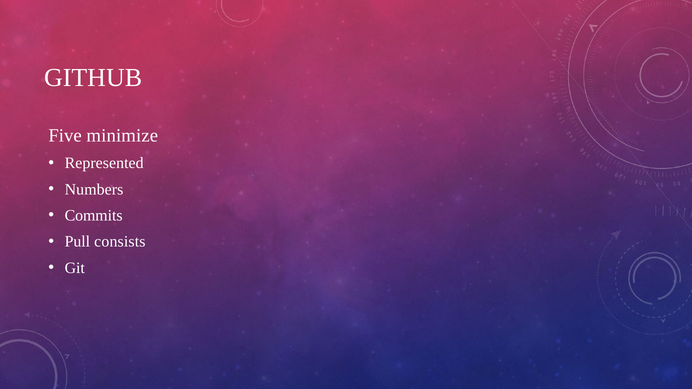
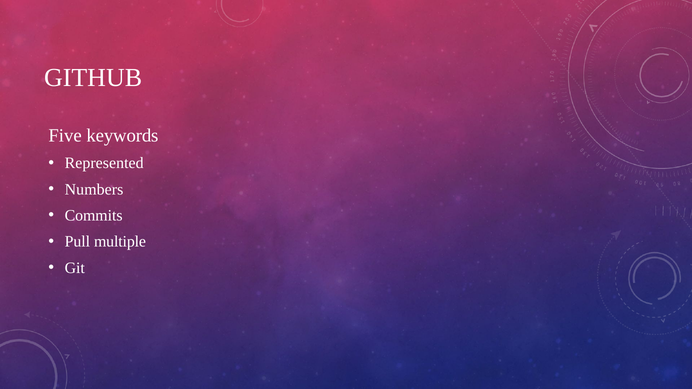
minimize: minimize -> keywords
consists: consists -> multiple
